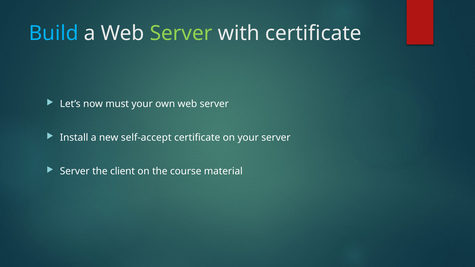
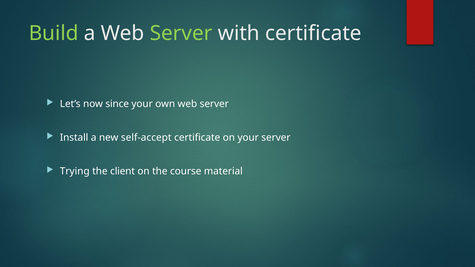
Build colour: light blue -> light green
must: must -> since
Server at (75, 171): Server -> Trying
